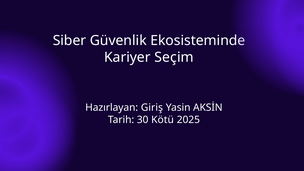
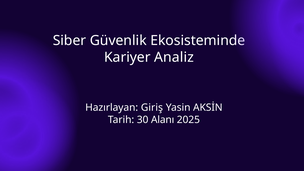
Seçim: Seçim -> Analiz
Kötü: Kötü -> Alanı
